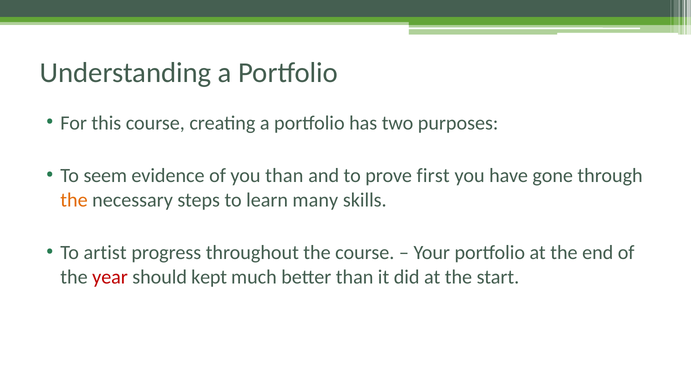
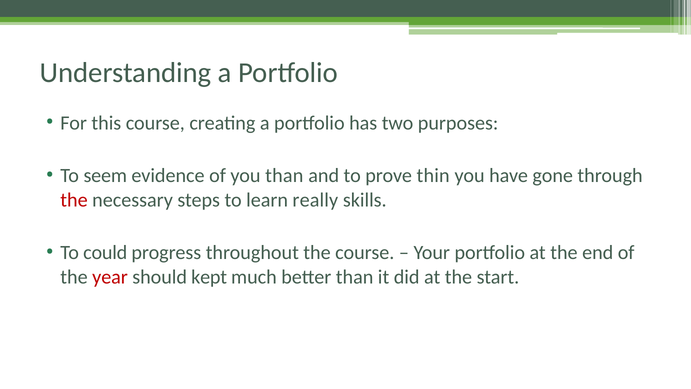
first: first -> thin
the at (74, 200) colour: orange -> red
many: many -> really
artist: artist -> could
